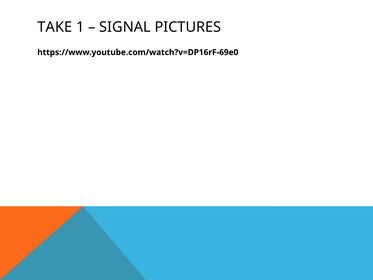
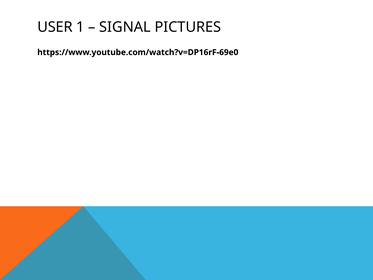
TAKE: TAKE -> USER
